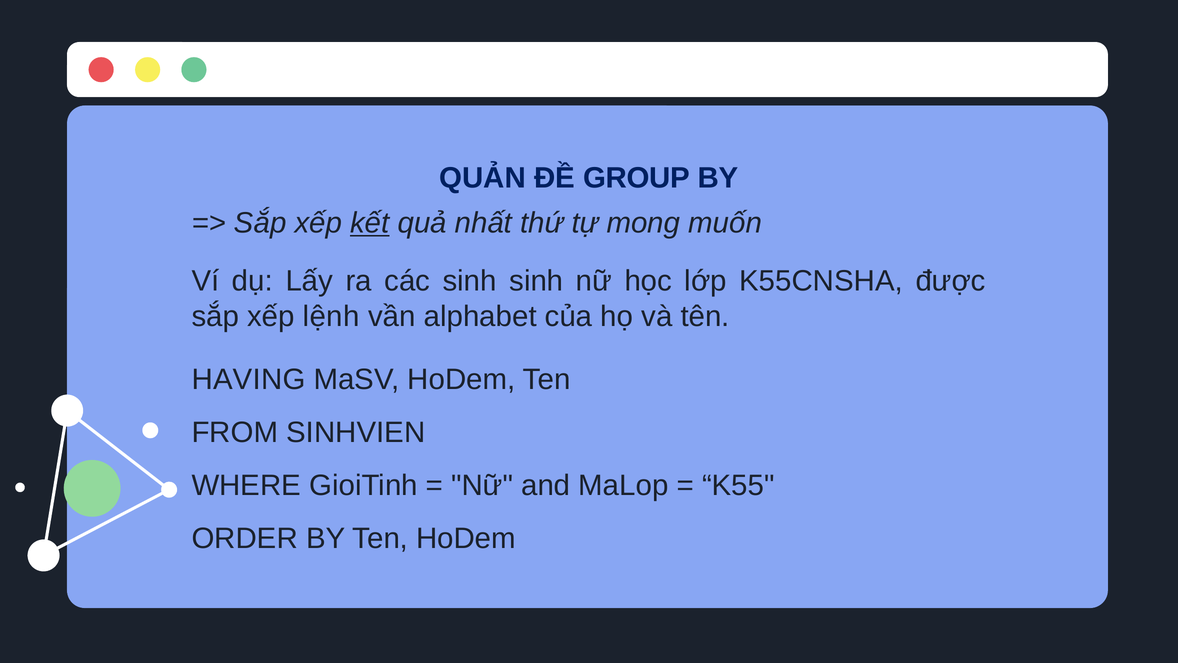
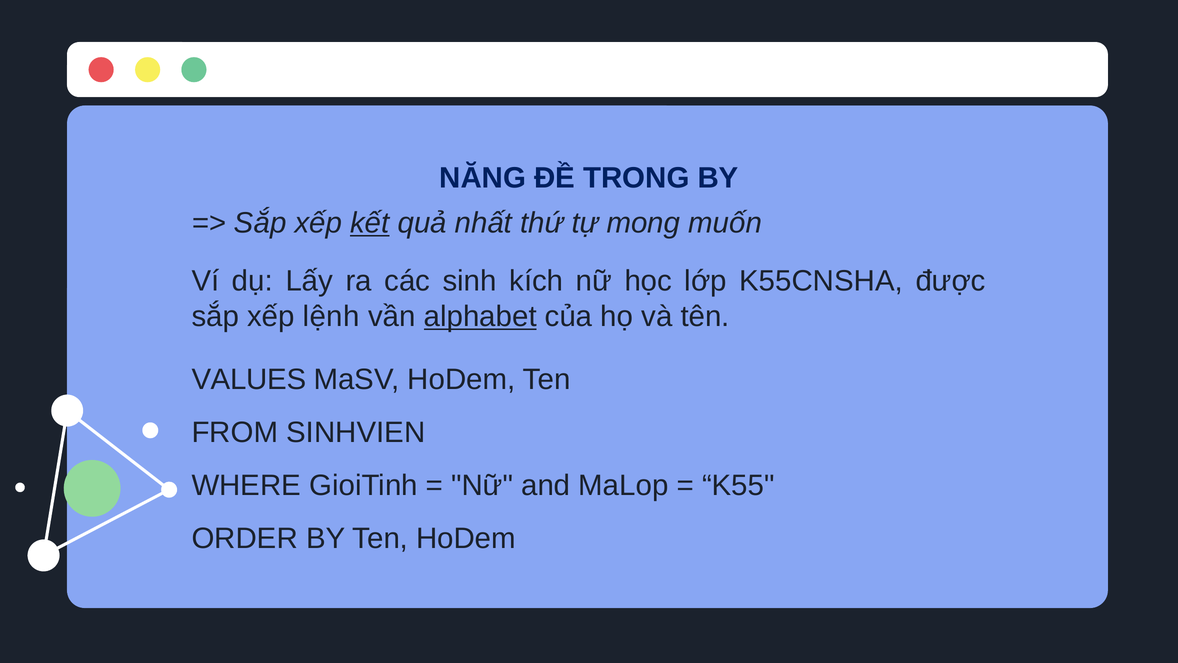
QUẢN: QUẢN -> NĂNG
GROUP: GROUP -> TRONG
sinh sinh: sinh -> kích
alphabet underline: none -> present
HAVING: HAVING -> VALUES
